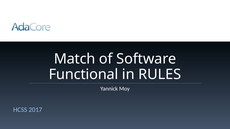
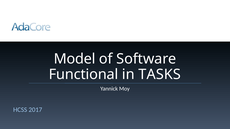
Match: Match -> Model
RULES: RULES -> TASKS
